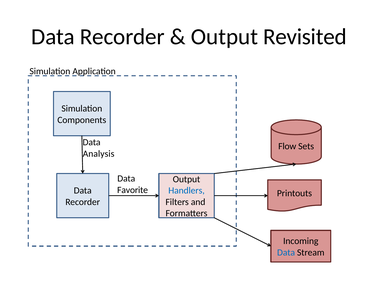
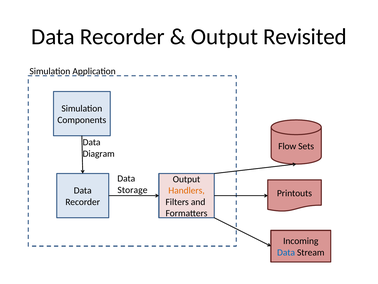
Analysis: Analysis -> Diagram
Favorite: Favorite -> Storage
Handlers colour: blue -> orange
